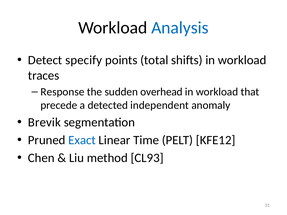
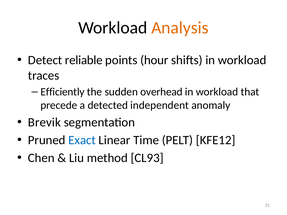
Analysis colour: blue -> orange
specify: specify -> reliable
total: total -> hour
Response: Response -> Efficiently
